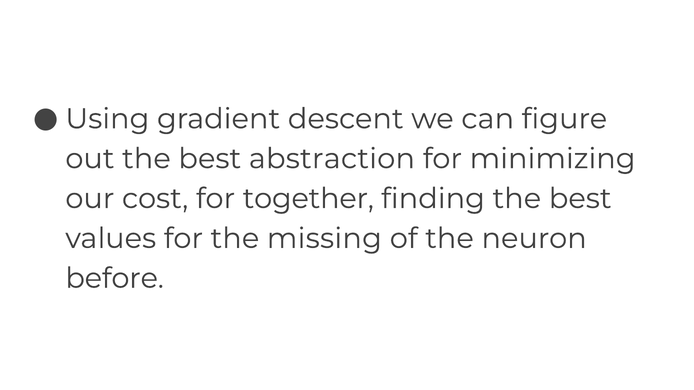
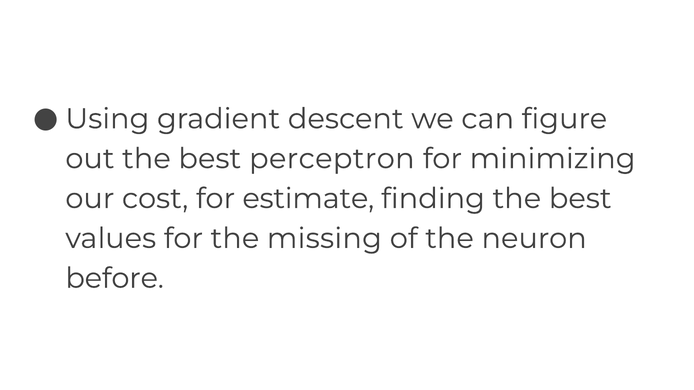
abstraction: abstraction -> perceptron
together: together -> estimate
